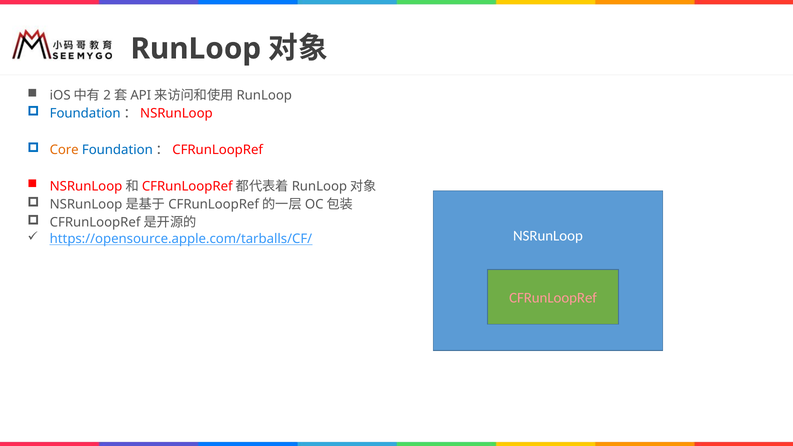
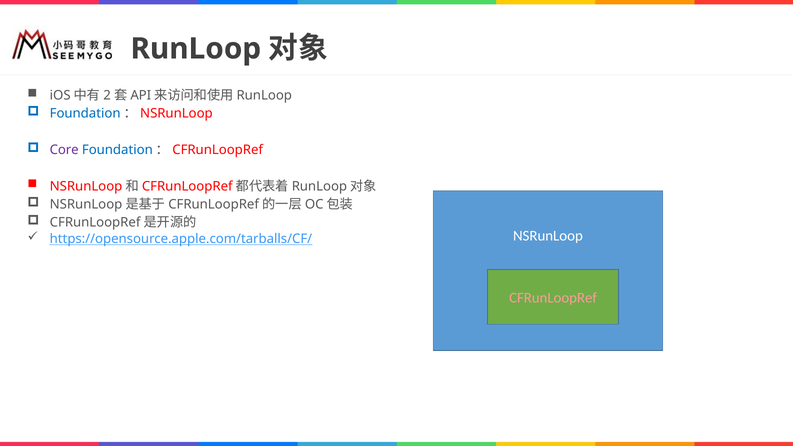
Core colour: orange -> purple
